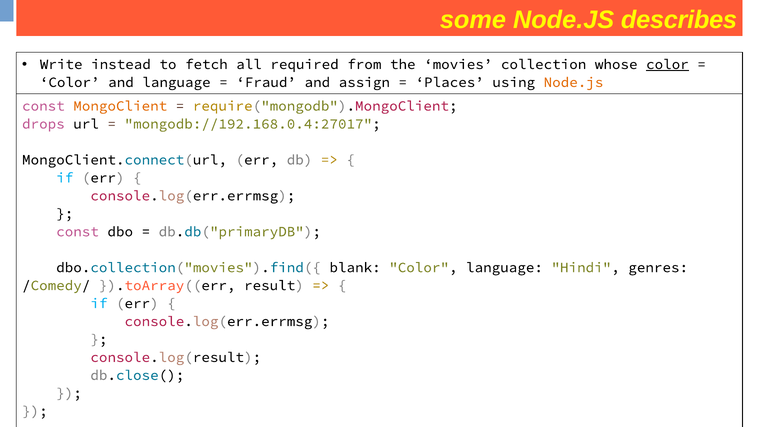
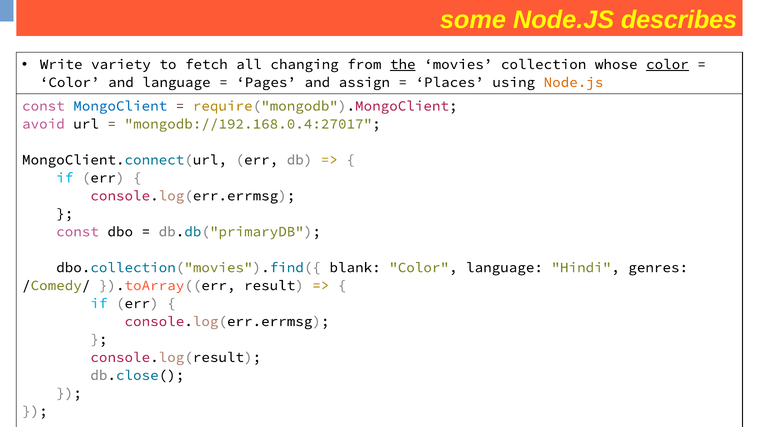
instead: instead -> variety
required: required -> changing
the underline: none -> present
Fraud: Fraud -> Pages
MongoClient colour: orange -> blue
drops: drops -> avoid
